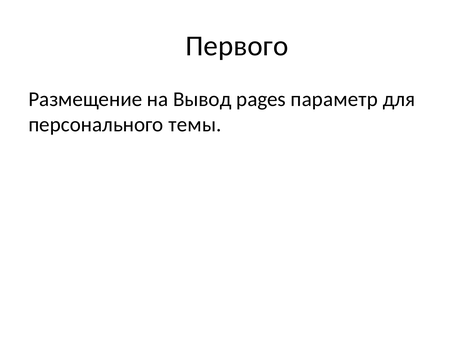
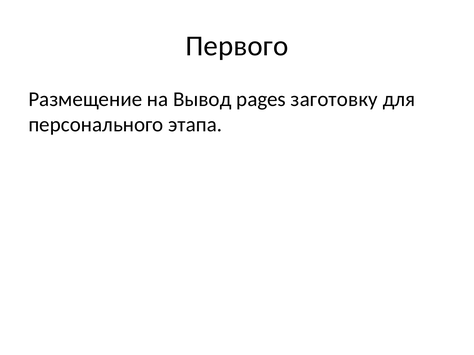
параметр: параметр -> заготовку
темы: темы -> этапа
